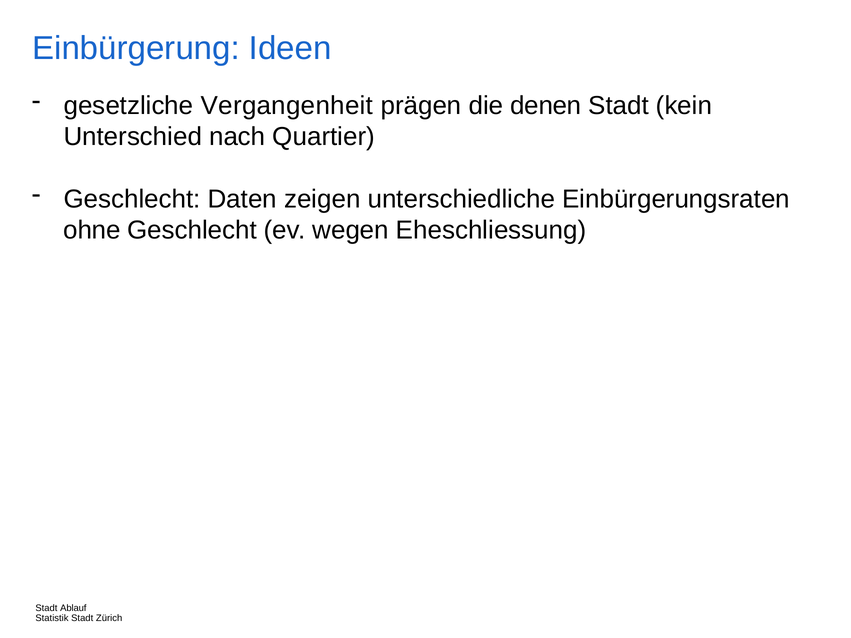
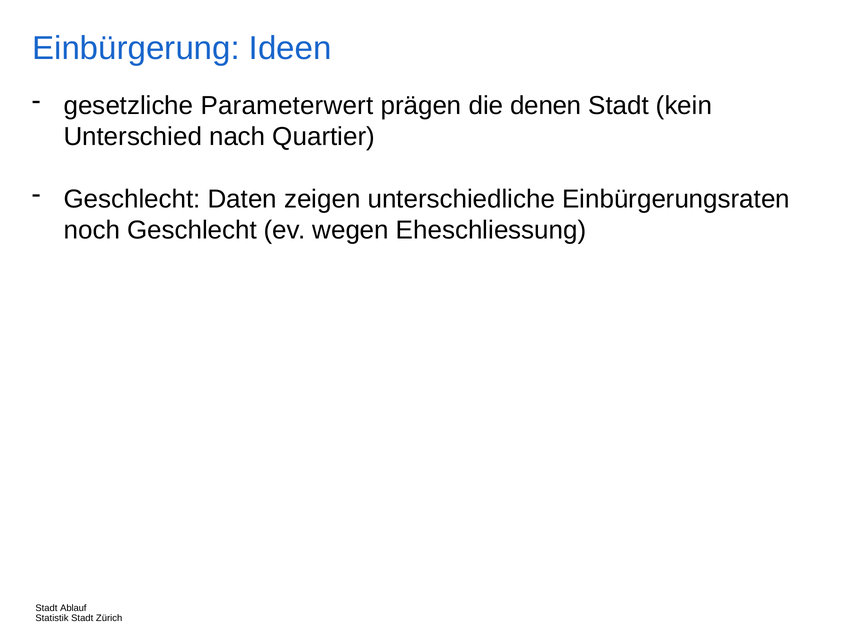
Vergangenheit: Vergangenheit -> Parameterwert
ohne: ohne -> noch
